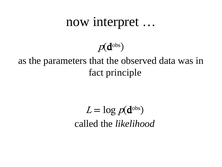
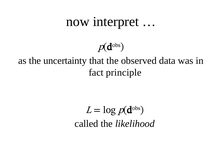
parameters: parameters -> uncertainty
